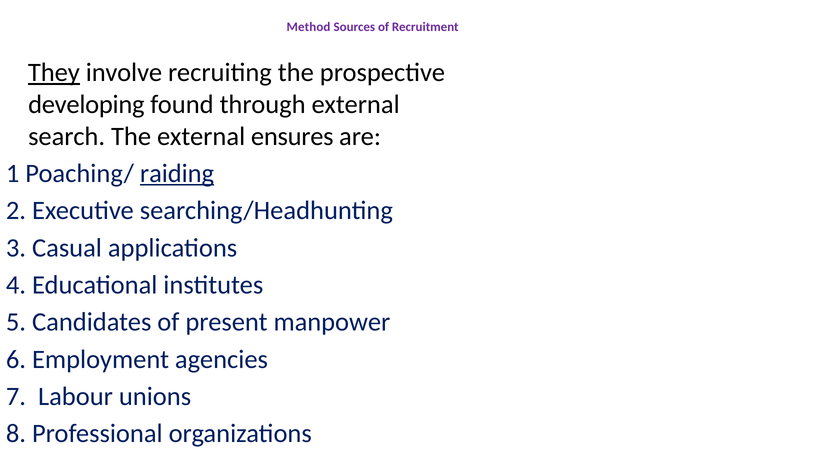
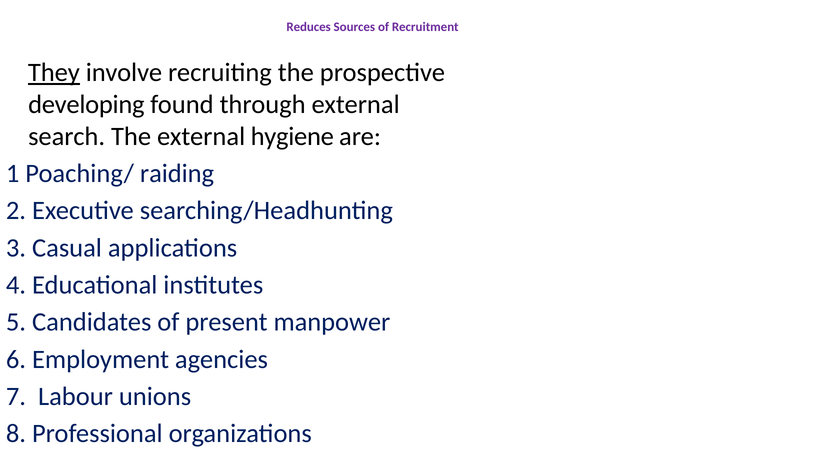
Method: Method -> Reduces
ensures: ensures -> hygiene
raiding underline: present -> none
